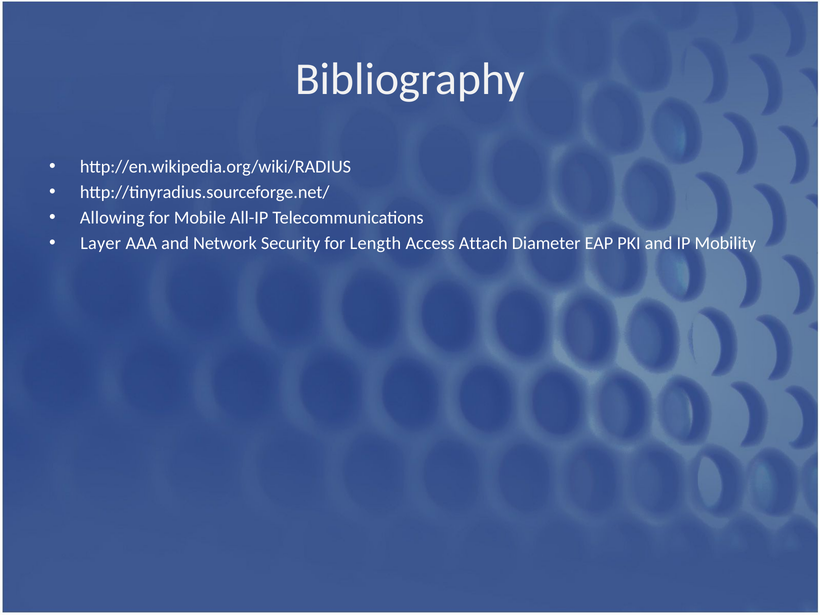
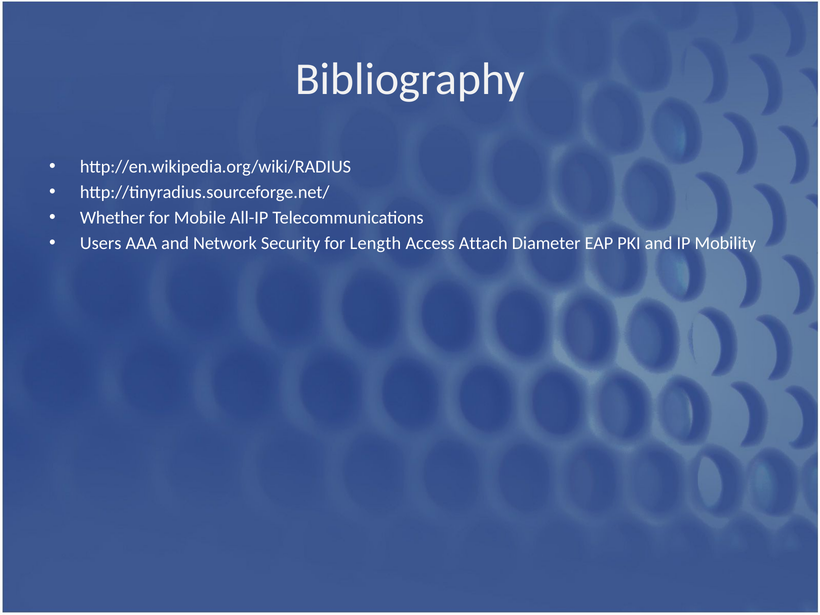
Allowing: Allowing -> Whether
Layer: Layer -> Users
